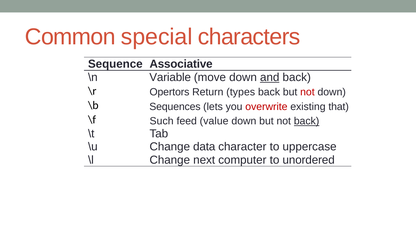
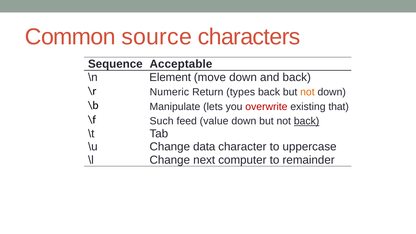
special: special -> source
Associative: Associative -> Acceptable
Variable: Variable -> Element
and underline: present -> none
Opertors: Opertors -> Numeric
not at (307, 92) colour: red -> orange
Sequences: Sequences -> Manipulate
unordered: unordered -> remainder
